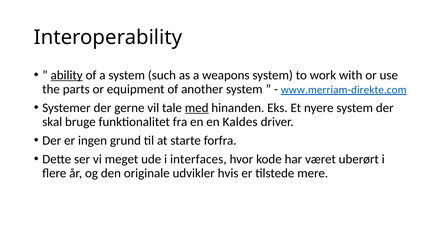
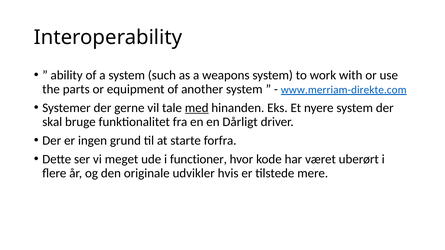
ability underline: present -> none
Kaldes: Kaldes -> Dårligt
interfaces: interfaces -> functioner
